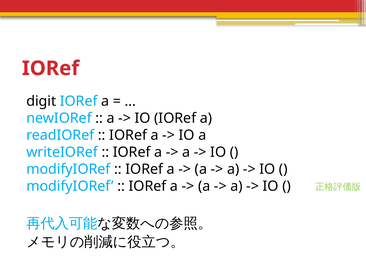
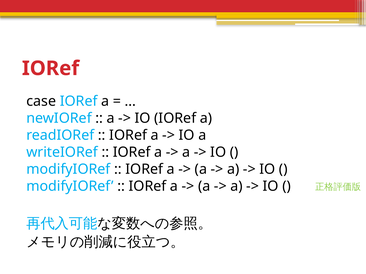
digit: digit -> case
